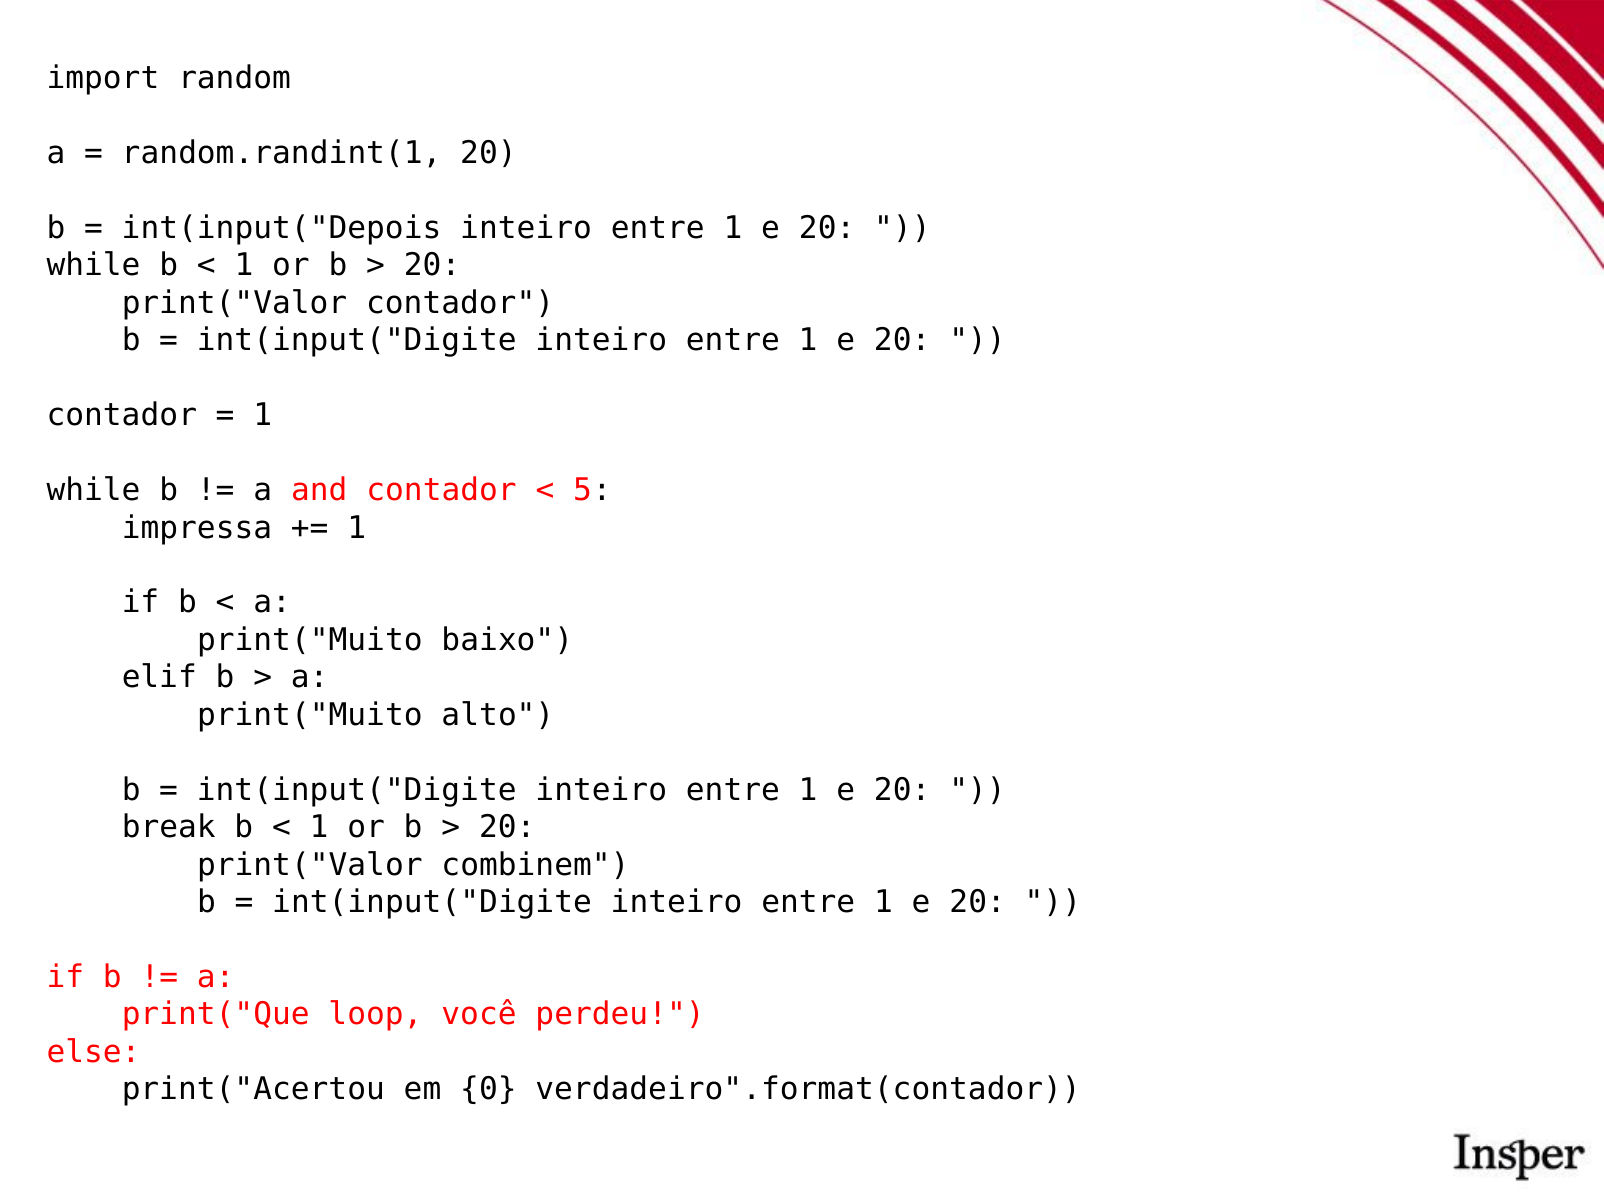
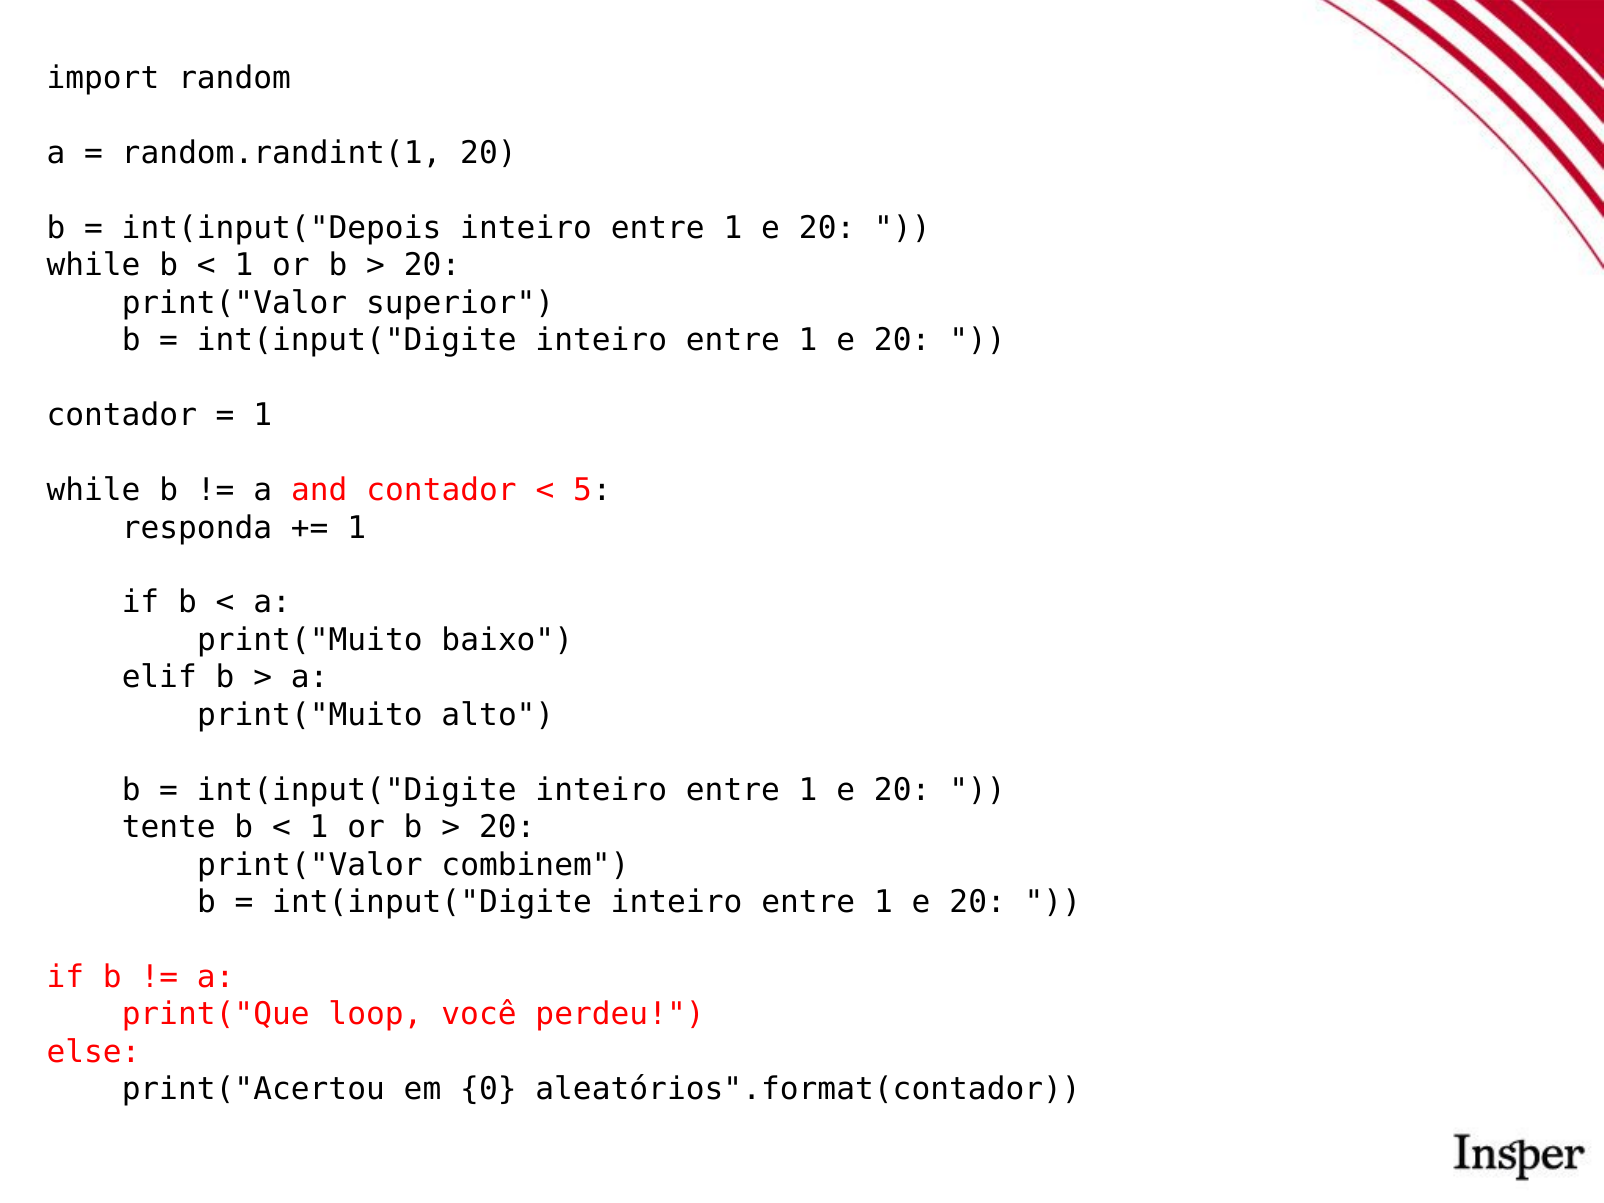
print("Valor contador: contador -> superior
impressa: impressa -> responda
break: break -> tente
verdadeiro".format(contador: verdadeiro".format(contador -> aleatórios".format(contador
